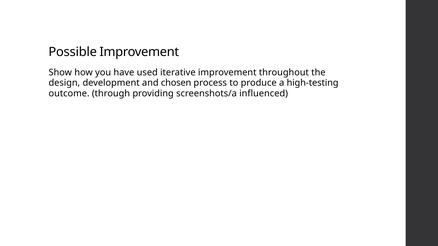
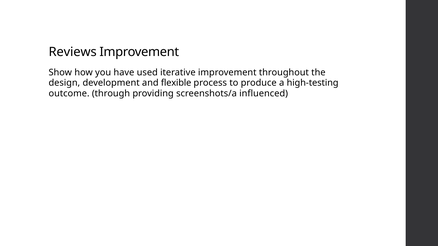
Possible: Possible -> Reviews
chosen: chosen -> flexible
